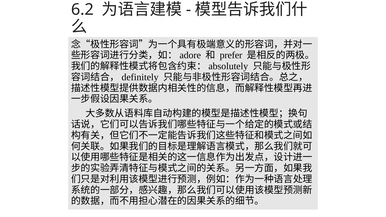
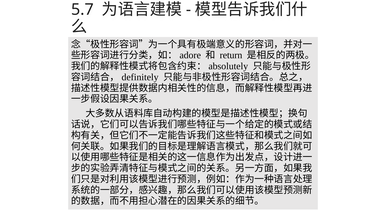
6.2: 6.2 -> 5.7
prefer: prefer -> return
